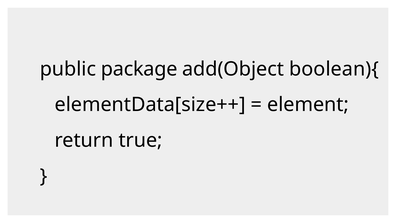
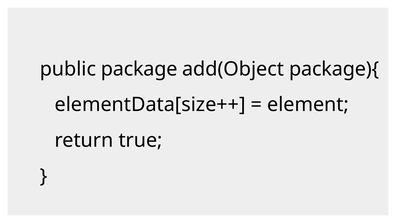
boolean){: boolean){ -> package){
